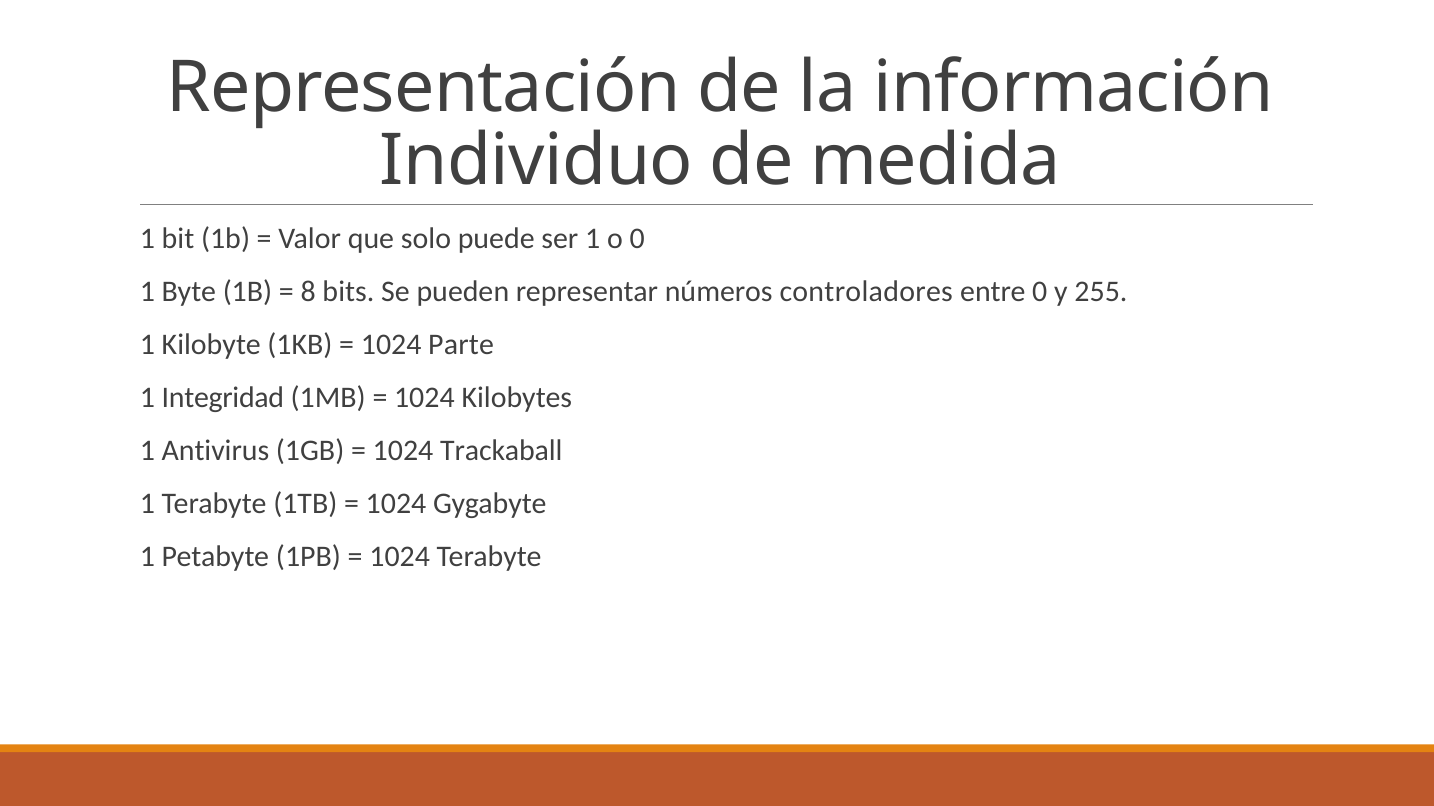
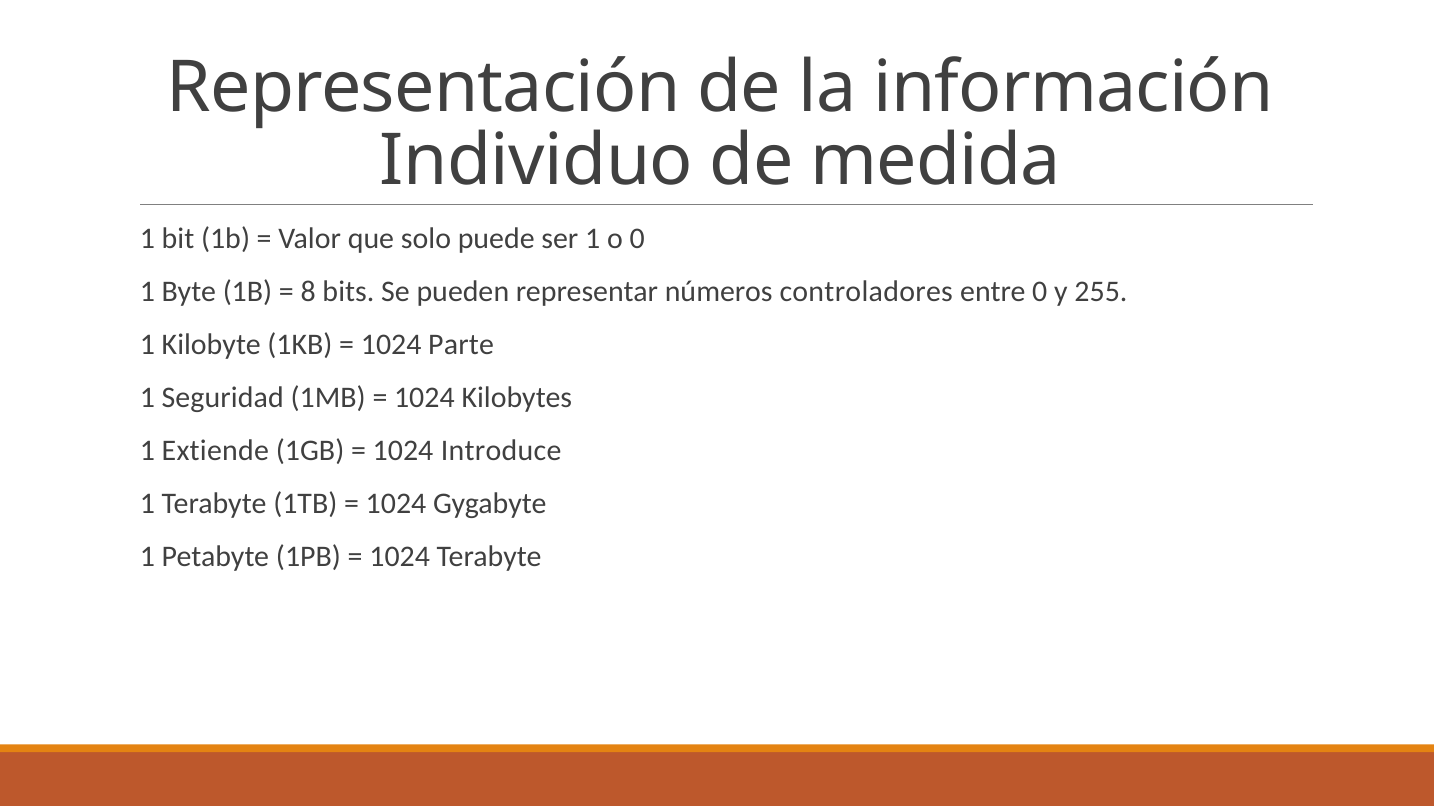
Integridad: Integridad -> Seguridad
Antivirus: Antivirus -> Extiende
Trackaball: Trackaball -> Introduce
